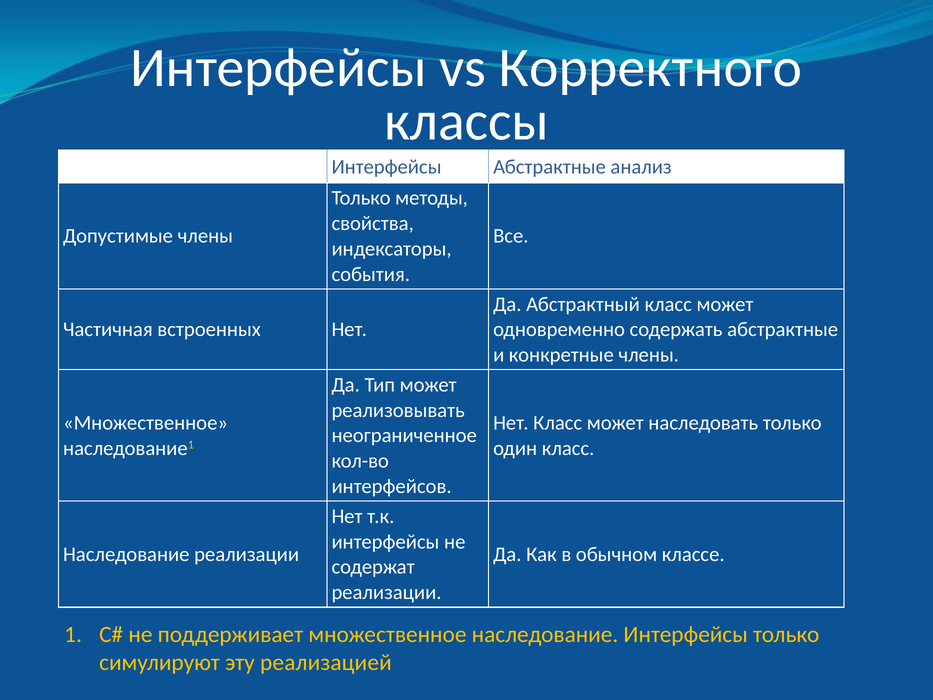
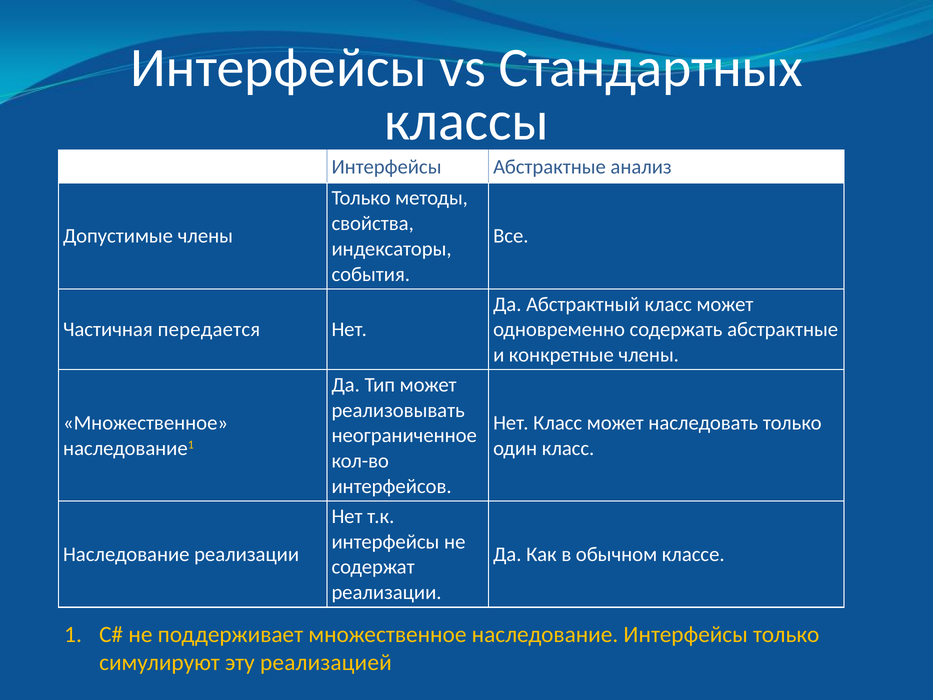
Корректного: Корректного -> Стандартных
встроенных: встроенных -> передается
